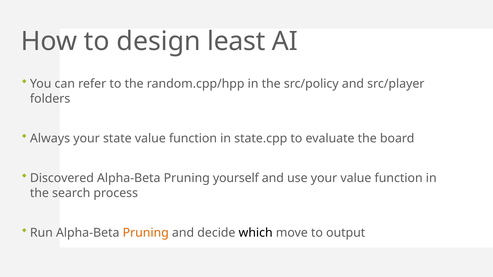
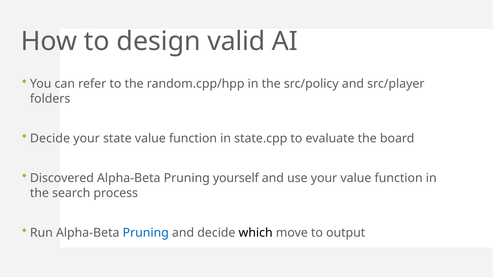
least: least -> valid
Always at (50, 139): Always -> Decide
Pruning at (146, 233) colour: orange -> blue
